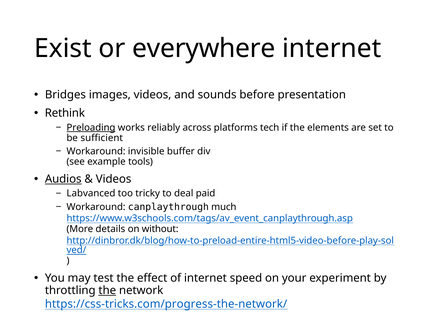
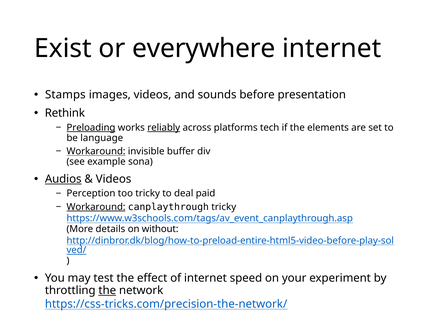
Bridges: Bridges -> Stamps
reliably underline: none -> present
sufficient: sufficient -> language
Workaround at (96, 151) underline: none -> present
tools: tools -> sona
Labvanced: Labvanced -> Perception
Workaround at (96, 207) underline: none -> present
canplaythrough much: much -> tricky
https://css-tricks.com/progress-the-network/: https://css-tricks.com/progress-the-network/ -> https://css-tricks.com/precision-the-network/
